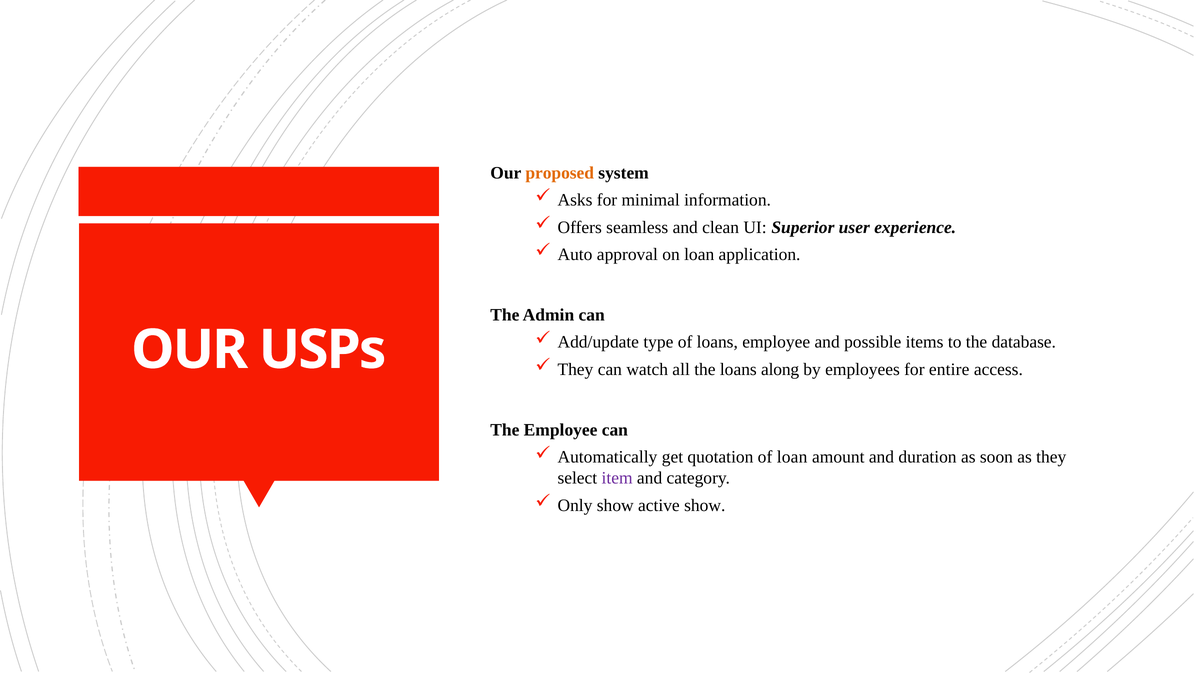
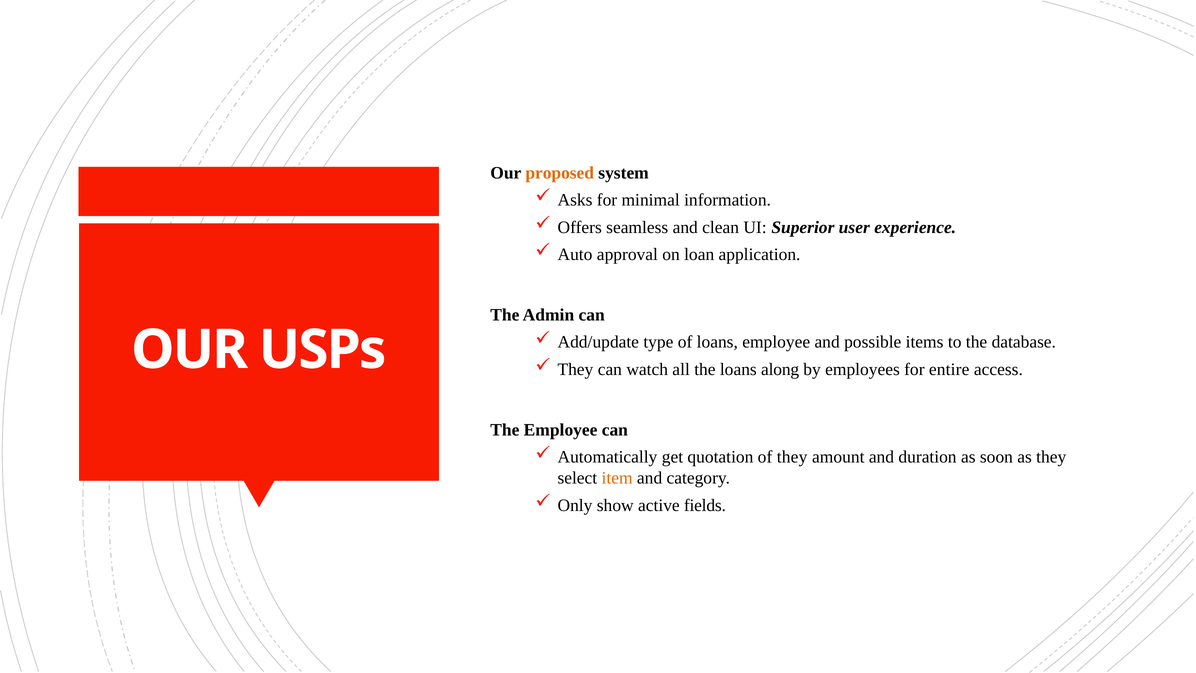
of loan: loan -> they
item colour: purple -> orange
active show: show -> fields
